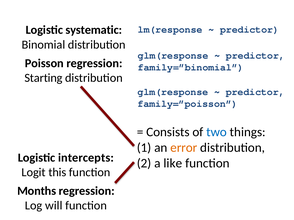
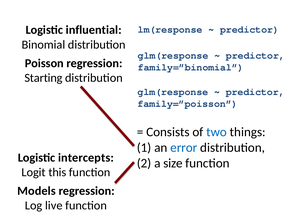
systematic: systematic -> influential
error colour: orange -> blue
like: like -> size
Months: Months -> Models
will: will -> live
